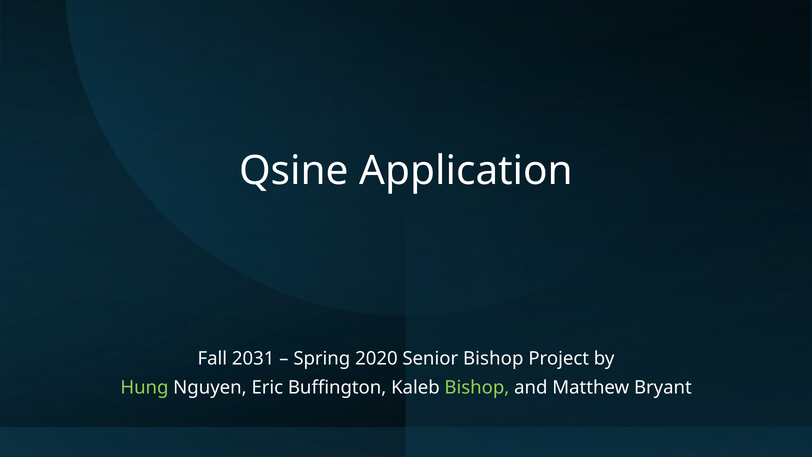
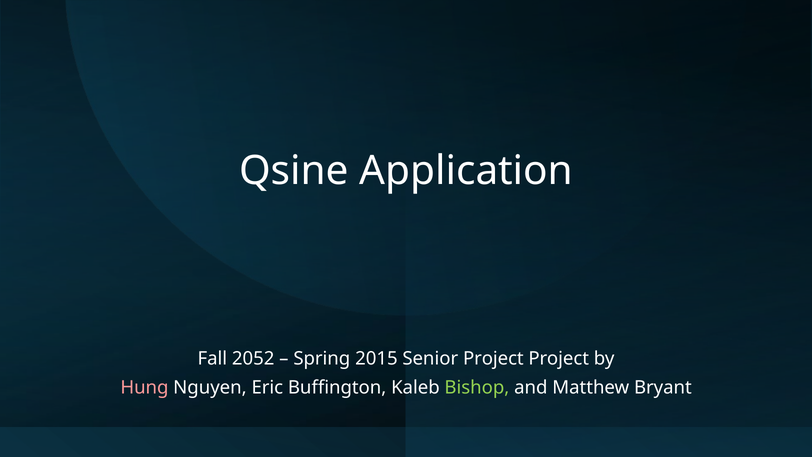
2031: 2031 -> 2052
2020: 2020 -> 2015
Senior Bishop: Bishop -> Project
Hung colour: light green -> pink
